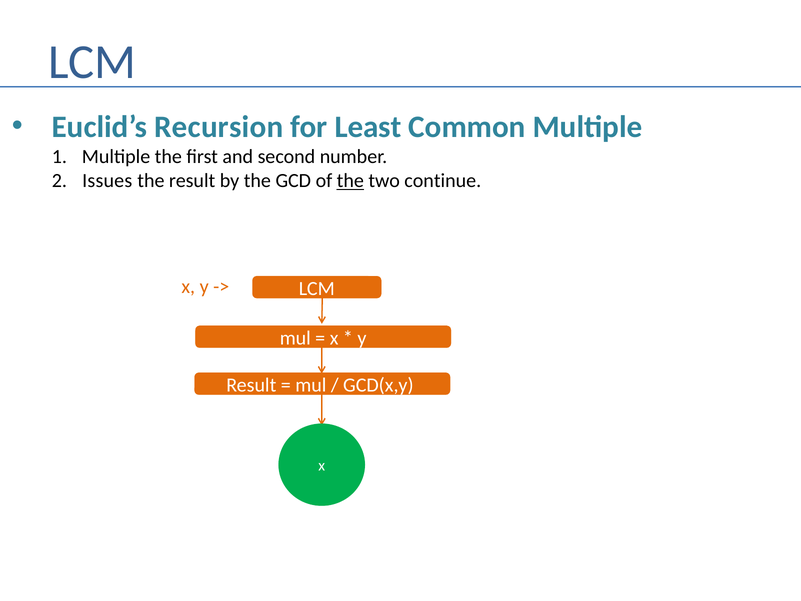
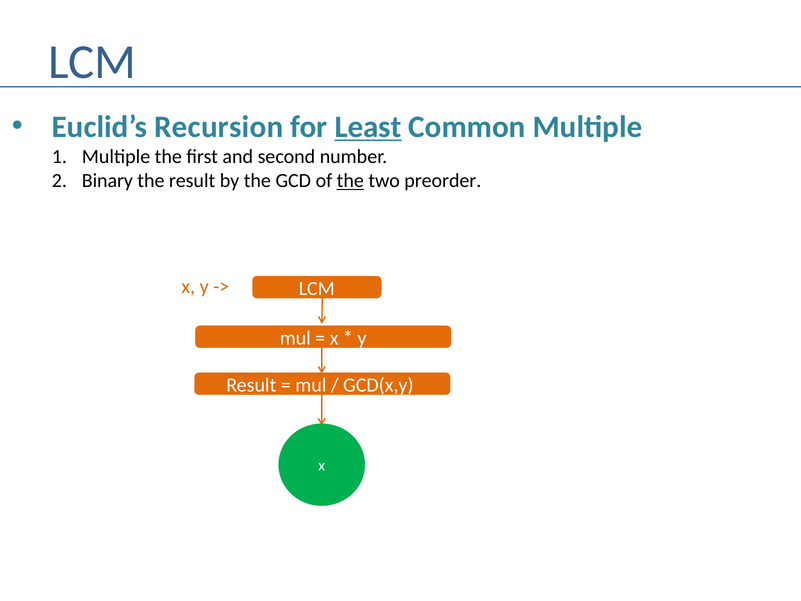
Least underline: none -> present
Issues: Issues -> Binary
continue: continue -> preorder
